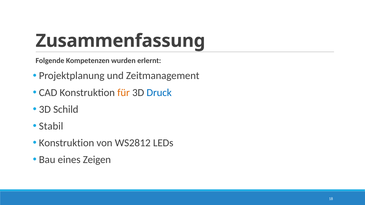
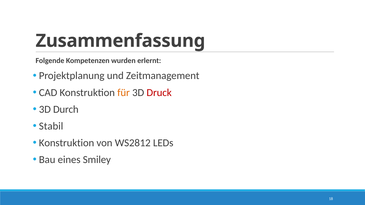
Druck colour: blue -> red
Schild: Schild -> Durch
Zeigen: Zeigen -> Smiley
